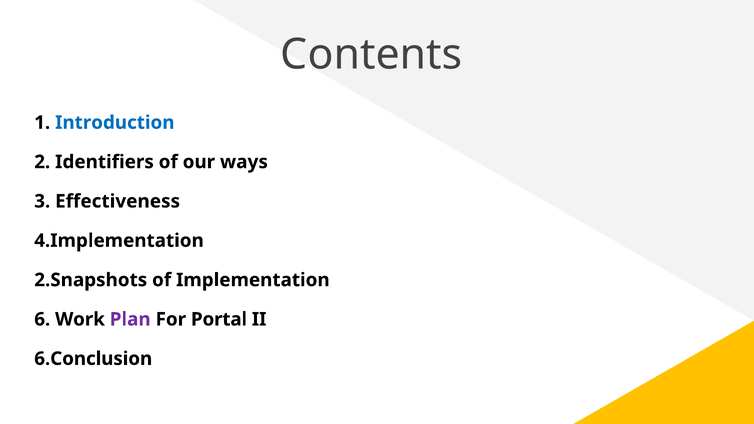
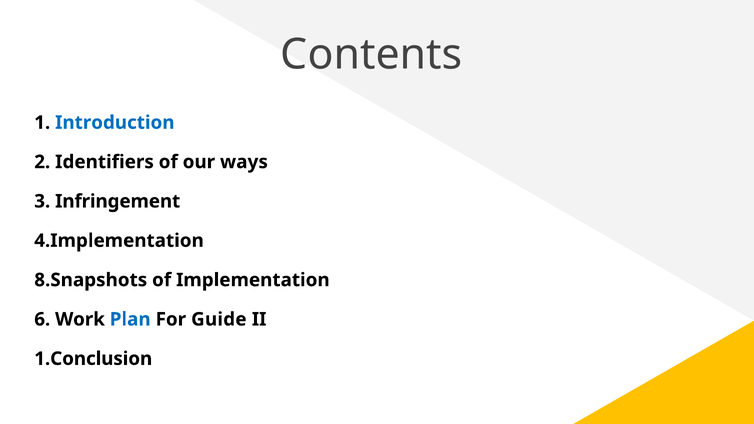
Effectiveness: Effectiveness -> Infringement
2.Snapshots: 2.Snapshots -> 8.Snapshots
Plan colour: purple -> blue
Portal: Portal -> Guide
6.Conclusion: 6.Conclusion -> 1.Conclusion
